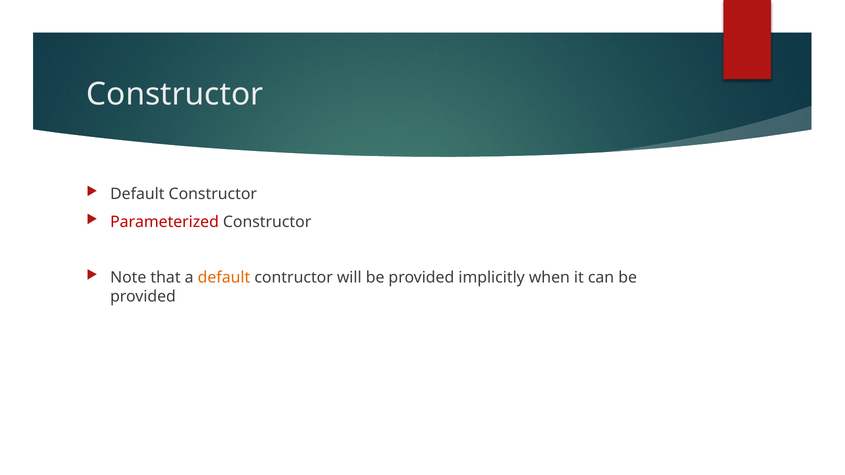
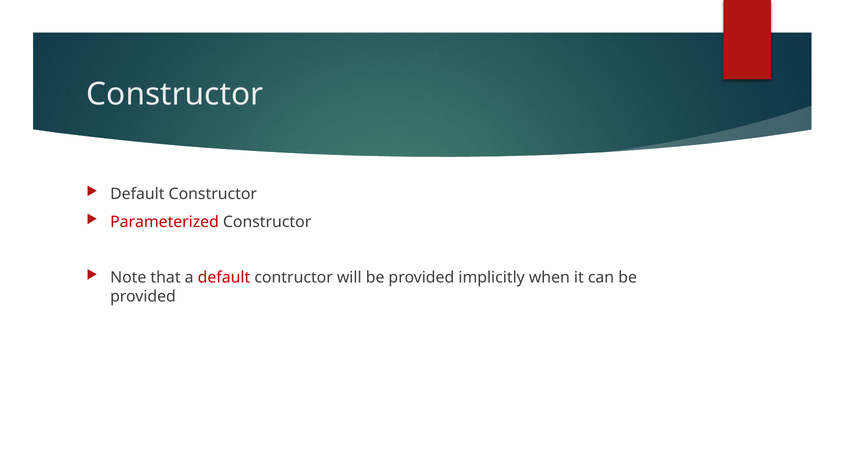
default at (224, 278) colour: orange -> red
